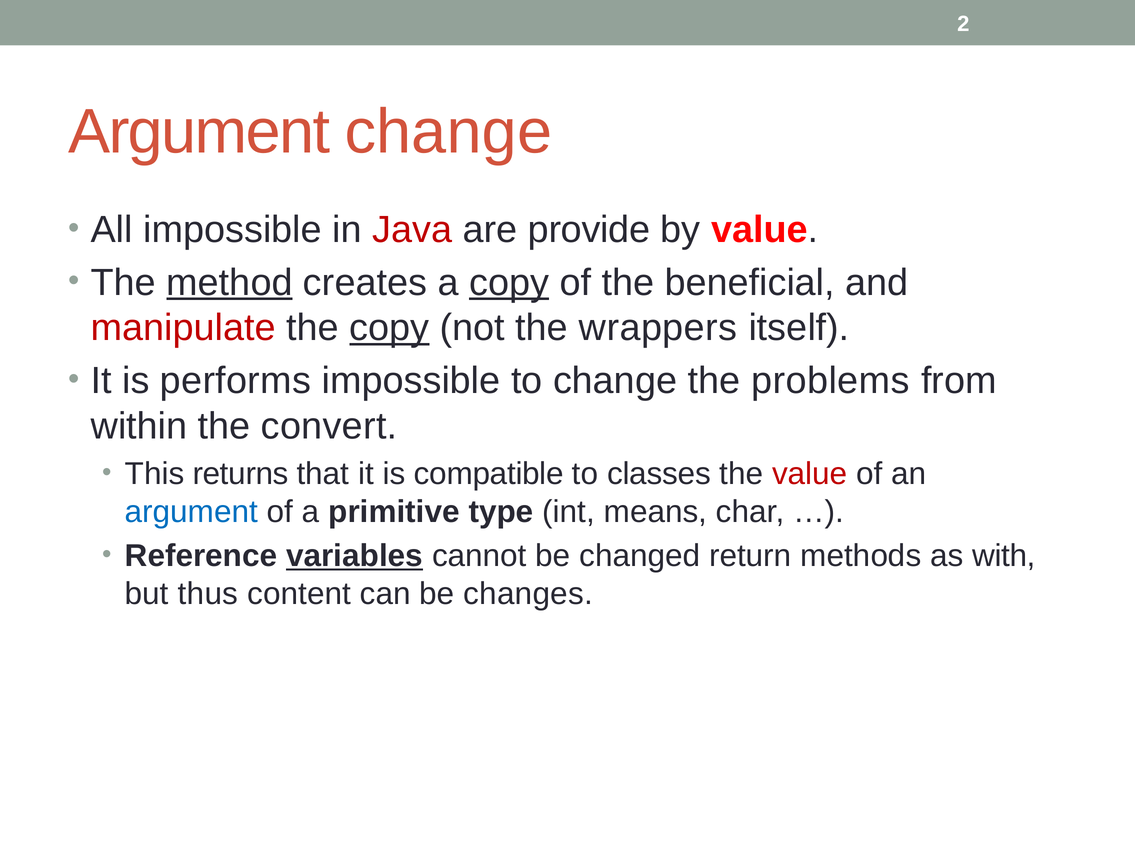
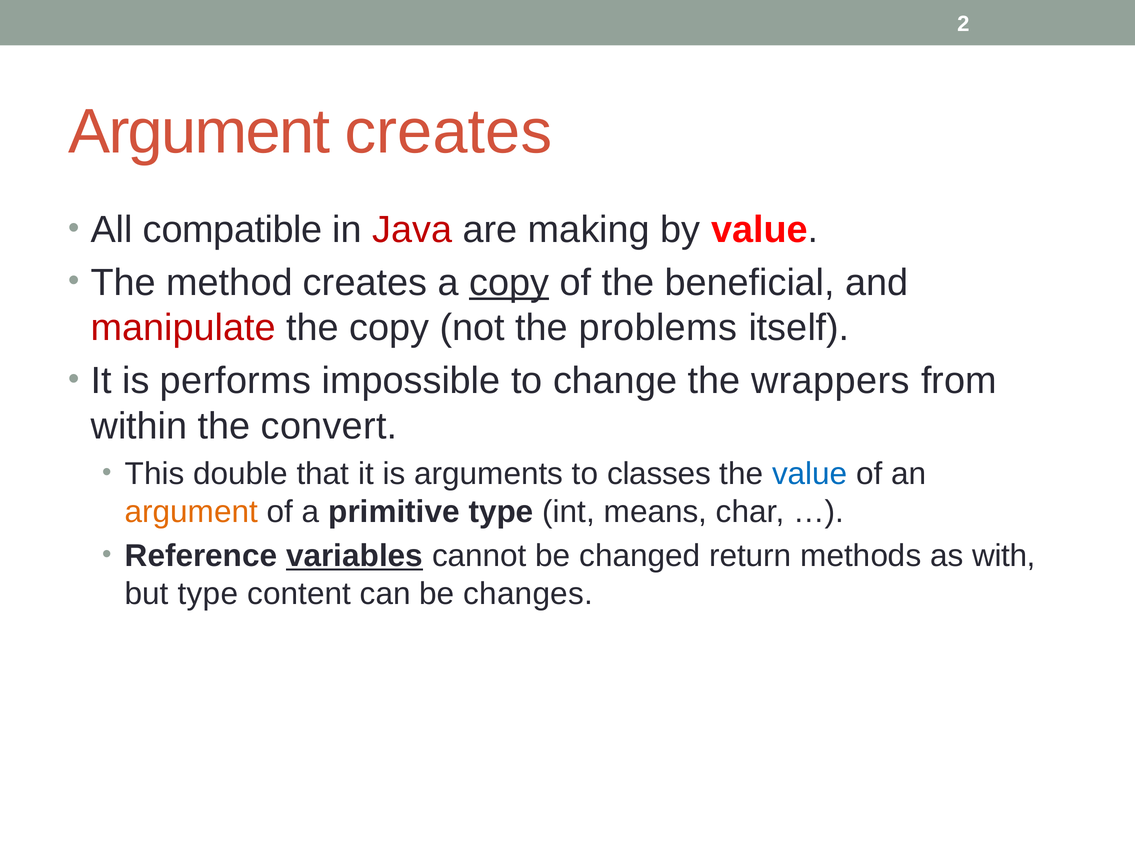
Argument change: change -> creates
All impossible: impossible -> compatible
provide: provide -> making
method underline: present -> none
copy at (389, 328) underline: present -> none
wrappers: wrappers -> problems
problems: problems -> wrappers
returns: returns -> double
compatible: compatible -> arguments
value at (810, 474) colour: red -> blue
argument at (191, 512) colour: blue -> orange
but thus: thus -> type
